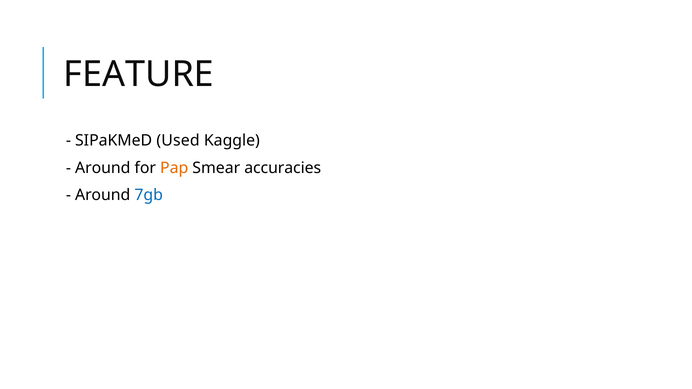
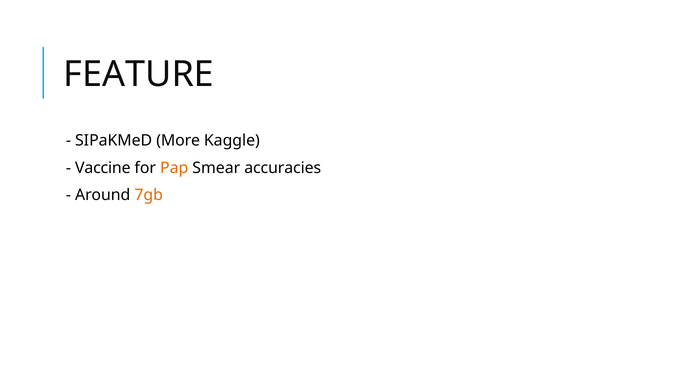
Used: Used -> More
Around at (103, 168): Around -> Vaccine
7gb colour: blue -> orange
